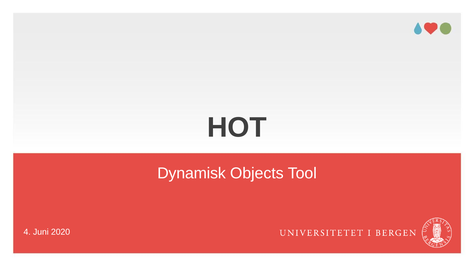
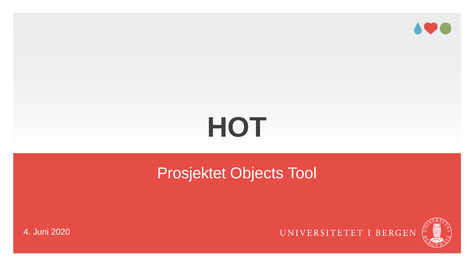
Dynamisk: Dynamisk -> Prosjektet
